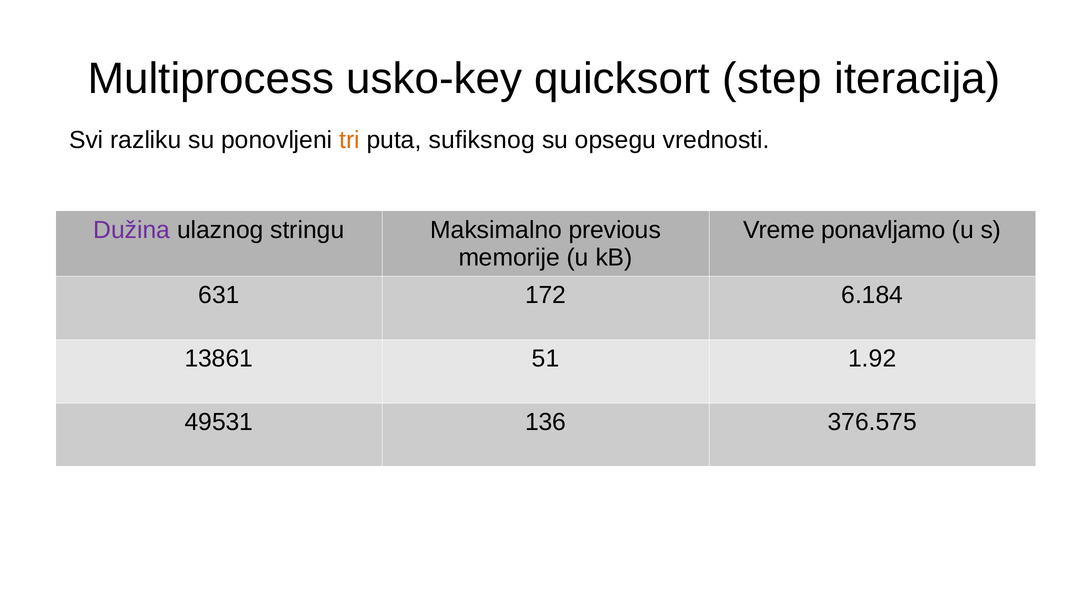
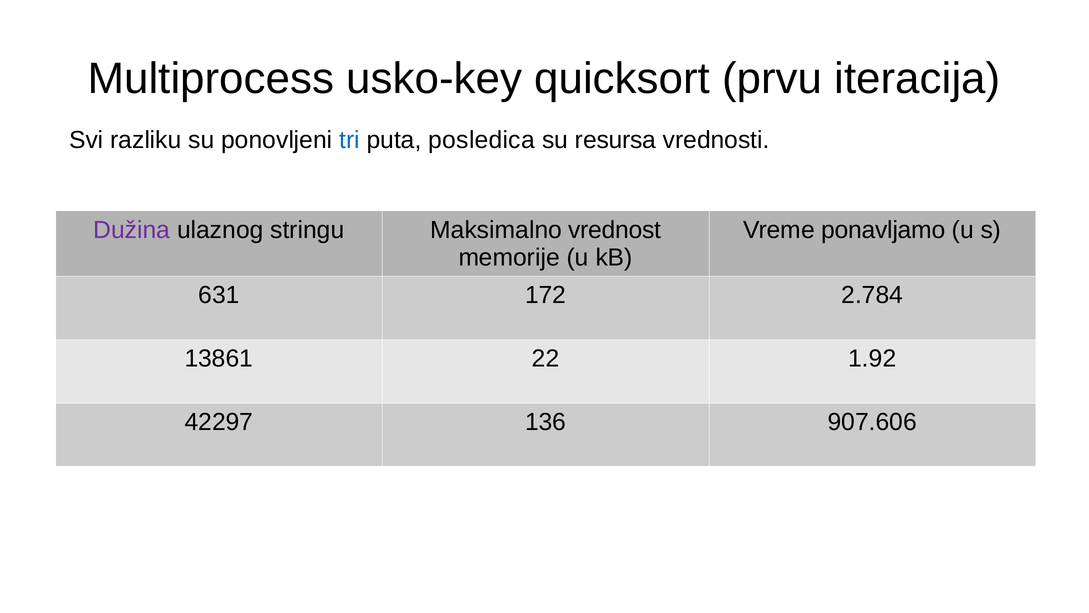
step: step -> prvu
tri colour: orange -> blue
sufiksnog: sufiksnog -> posledica
opsegu: opsegu -> resursa
previous: previous -> vrednost
6.184: 6.184 -> 2.784
51: 51 -> 22
49531: 49531 -> 42297
376.575: 376.575 -> 907.606
